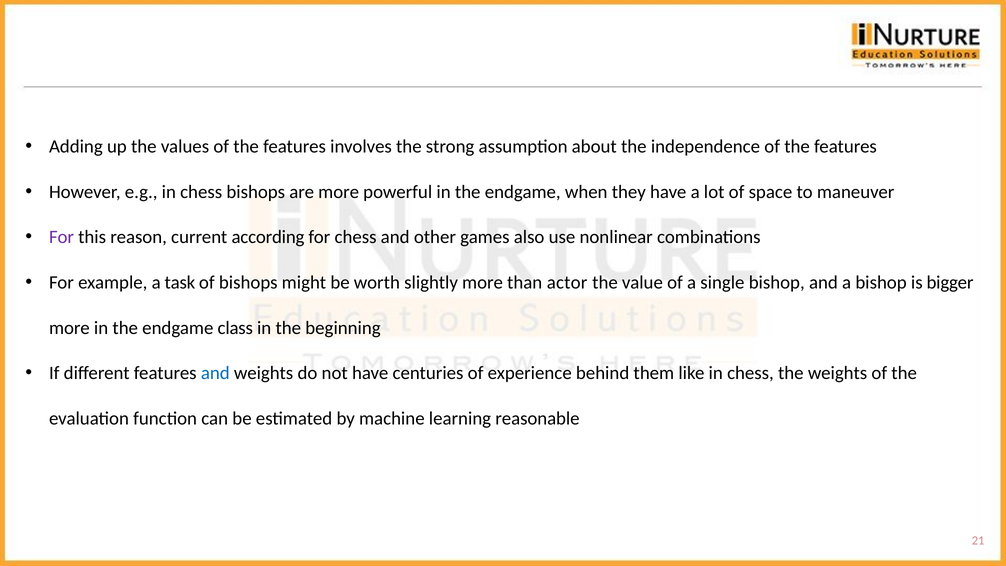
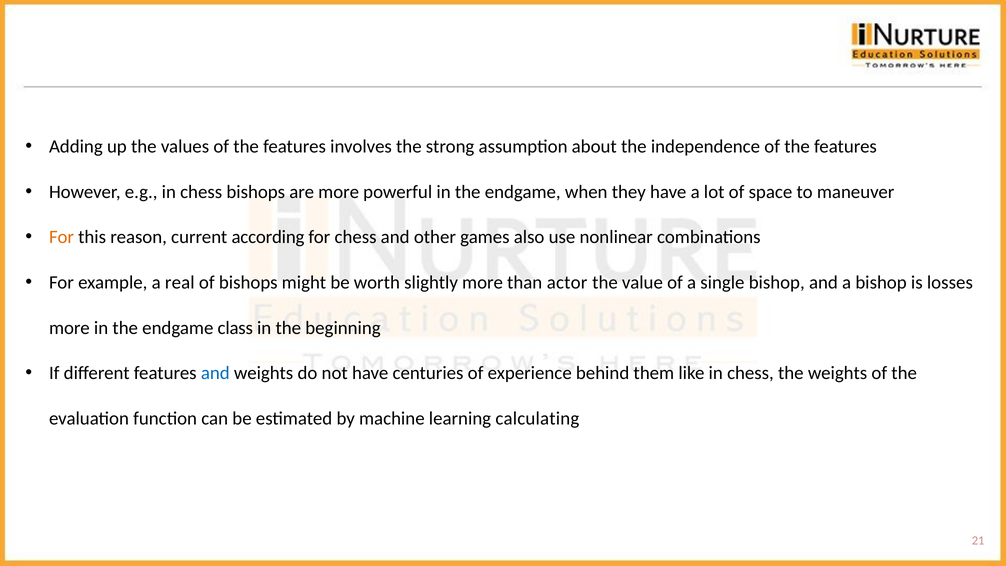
For at (61, 237) colour: purple -> orange
task: task -> real
bigger: bigger -> losses
reasonable: reasonable -> calculating
